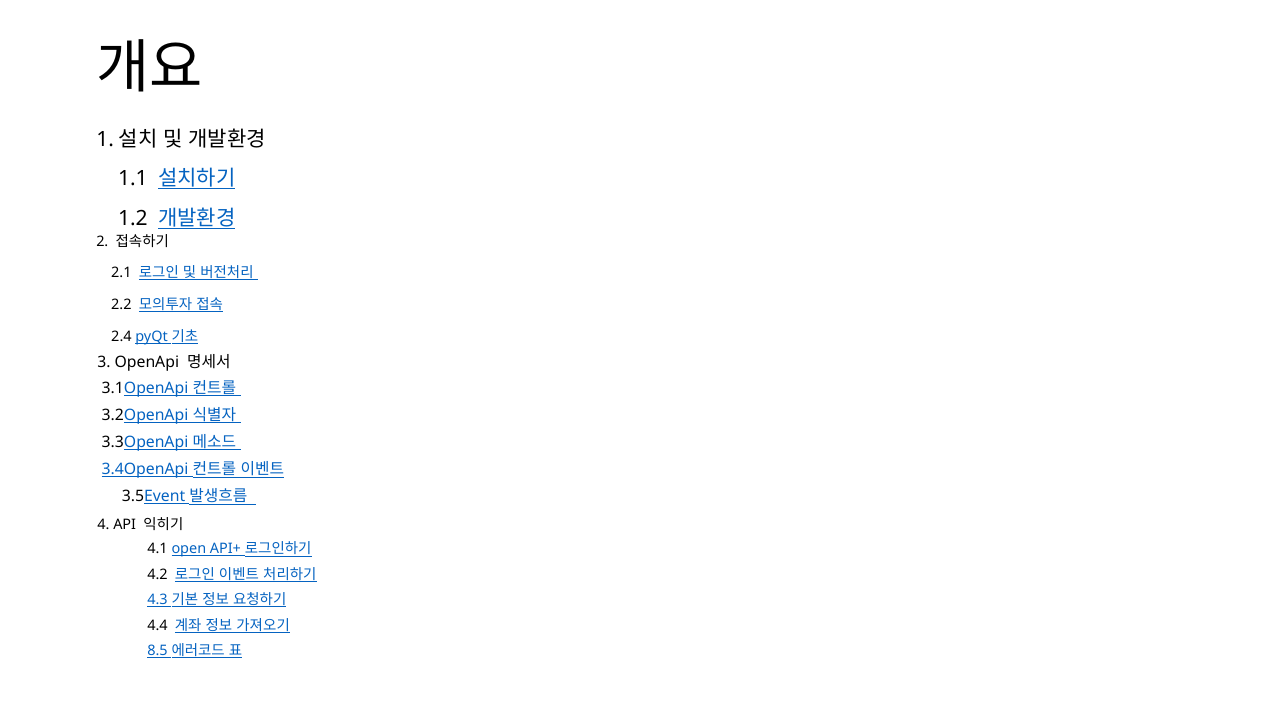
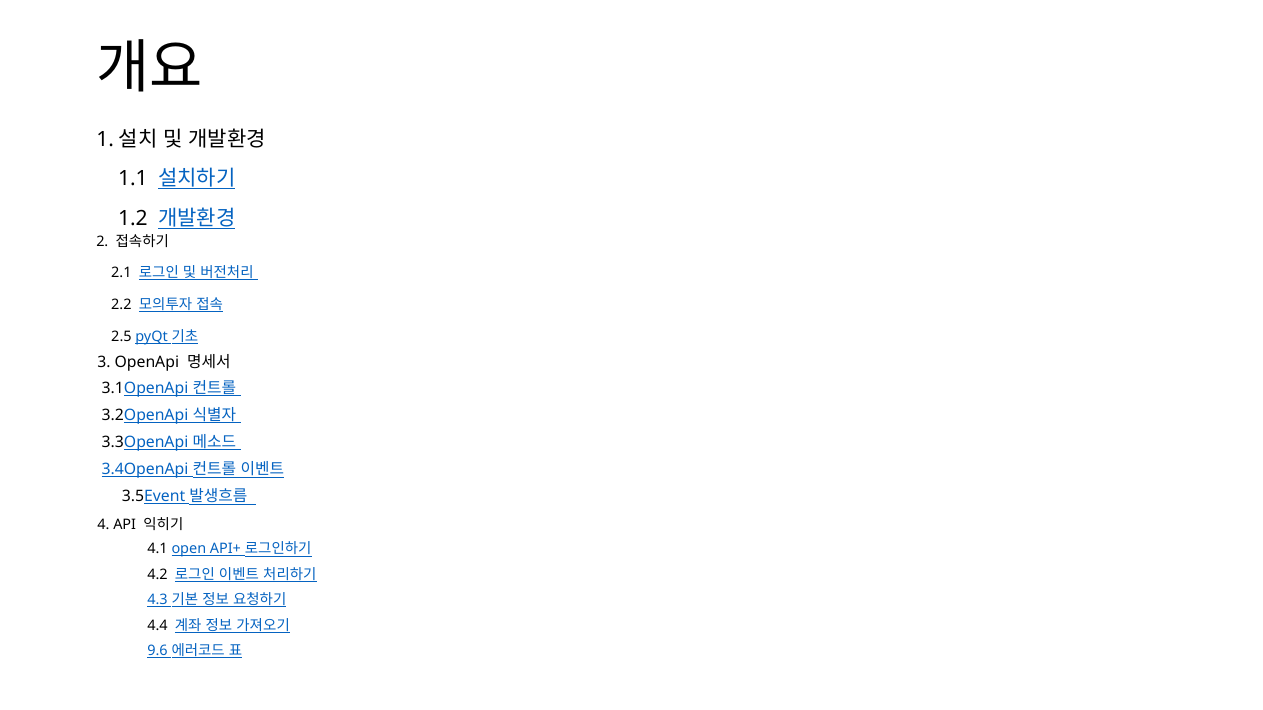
2.4: 2.4 -> 2.5
8.5: 8.5 -> 9.6
